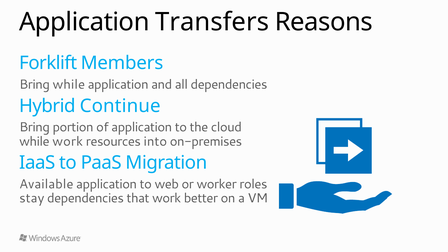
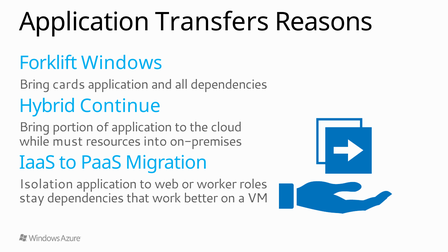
Members: Members -> Windows
Bring while: while -> cards
while work: work -> must
Available: Available -> Isolation
